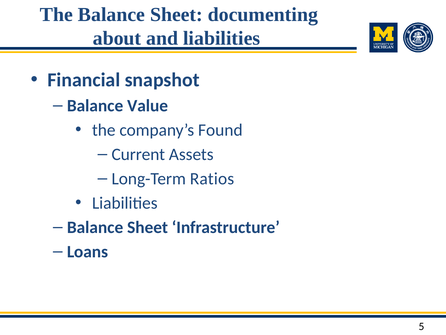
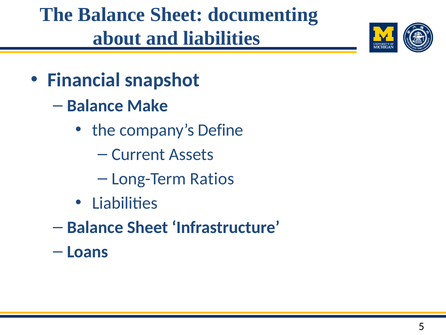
Value: Value -> Make
Found: Found -> Define
